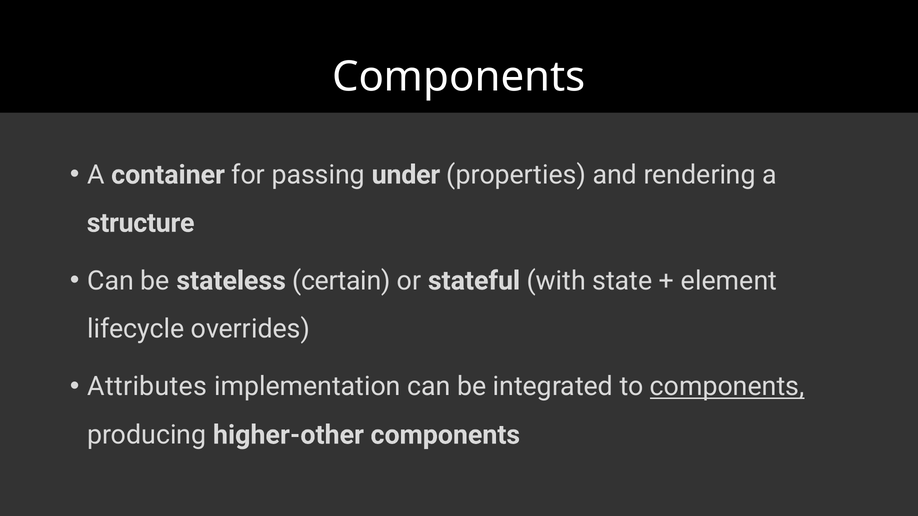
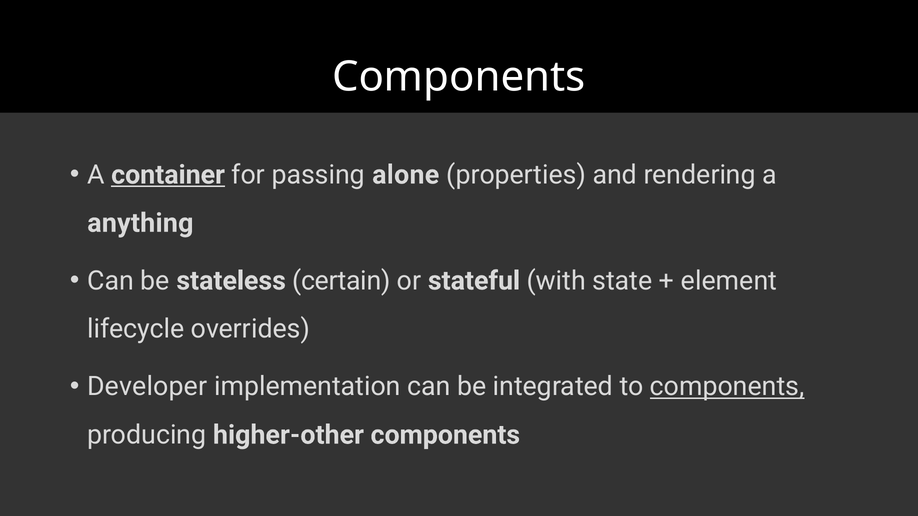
container underline: none -> present
under: under -> alone
structure: structure -> anything
Attributes: Attributes -> Developer
